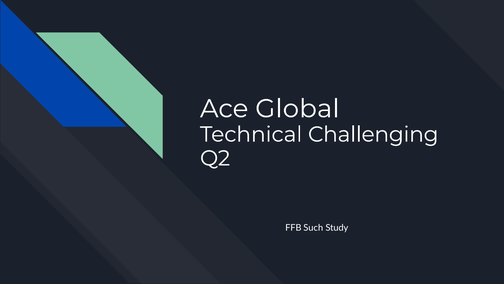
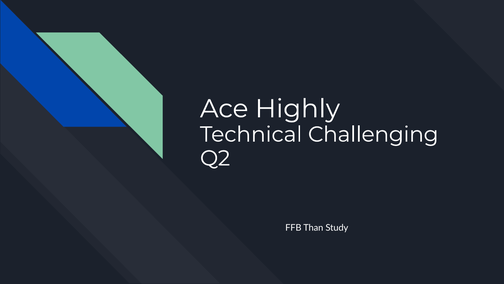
Global: Global -> Highly
Such: Such -> Than
